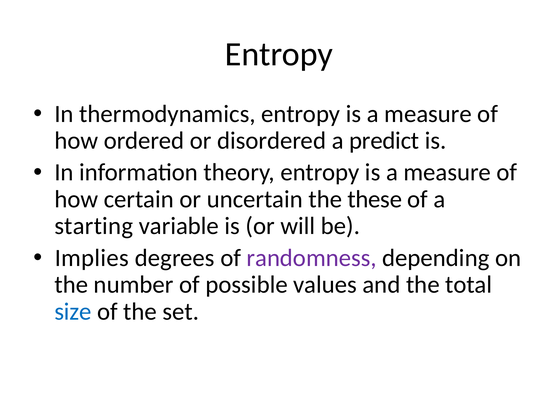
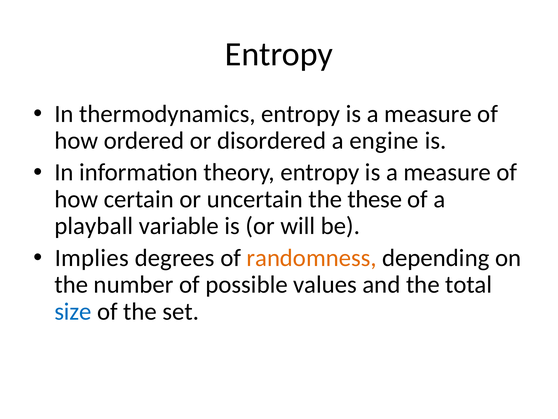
predict: predict -> engine
starting: starting -> playball
randomness colour: purple -> orange
